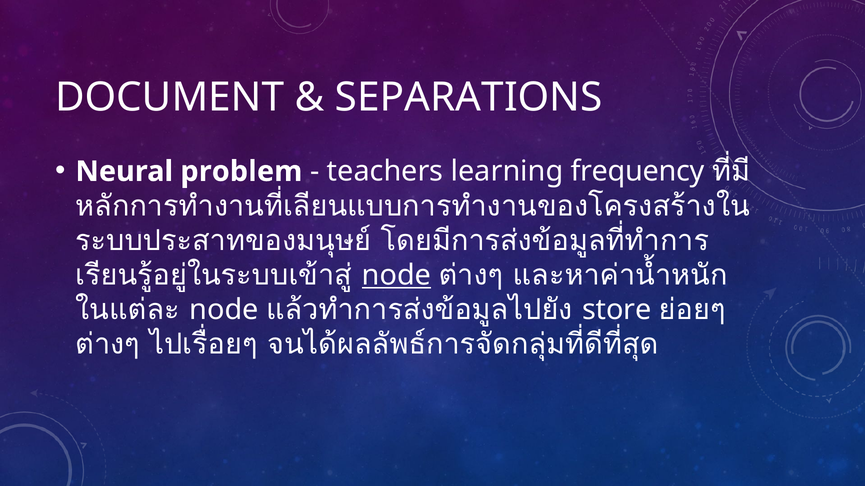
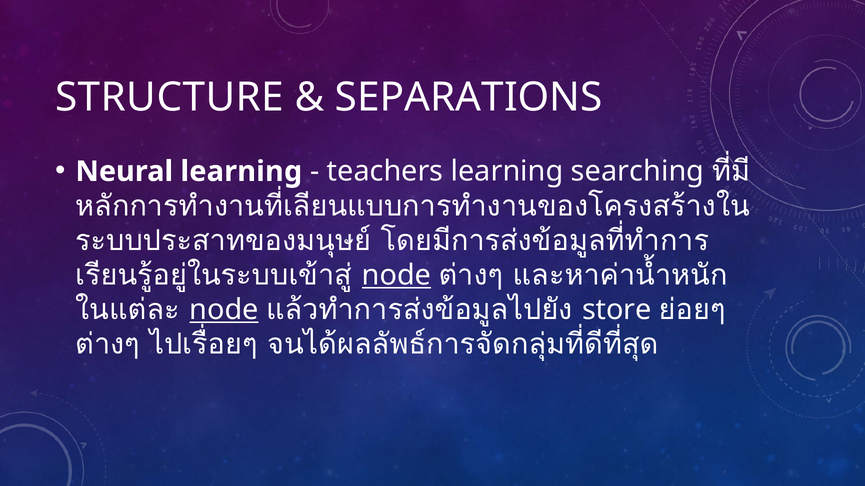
DOCUMENT: DOCUMENT -> STRUCTURE
Neural problem: problem -> learning
frequency: frequency -> searching
node at (224, 310) underline: none -> present
